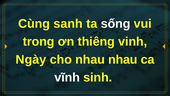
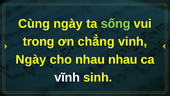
Cùng sanh: sanh -> ngày
sống colour: white -> light green
thiêng: thiêng -> chẳng
